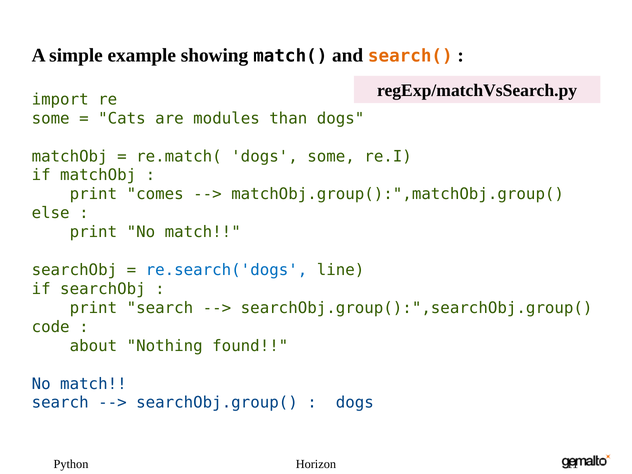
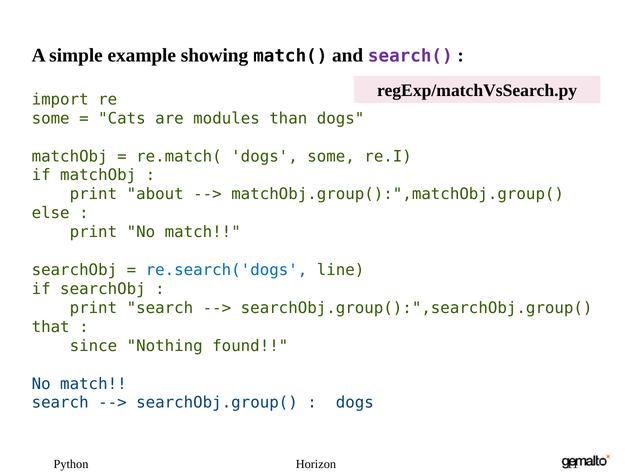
search( colour: orange -> purple
comes: comes -> about
code: code -> that
about: about -> since
